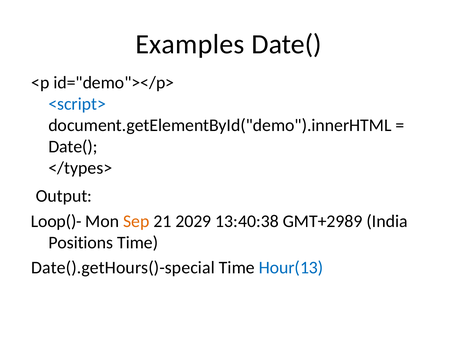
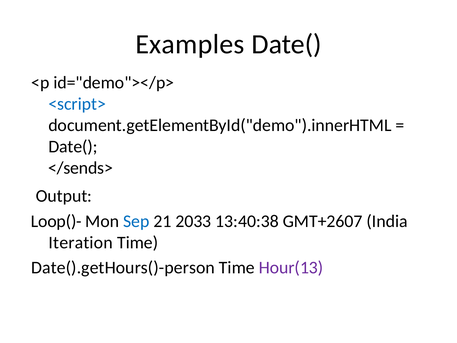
</types>: </types> -> </sends>
Sep colour: orange -> blue
2029: 2029 -> 2033
GMT+2989: GMT+2989 -> GMT+2607
Positions: Positions -> Iteration
Date().getHours()-special: Date().getHours()-special -> Date().getHours()-person
Hour(13 colour: blue -> purple
